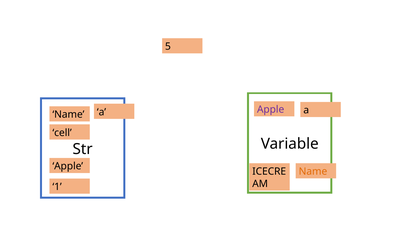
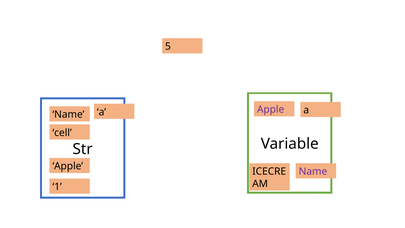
Name at (313, 171) colour: orange -> purple
